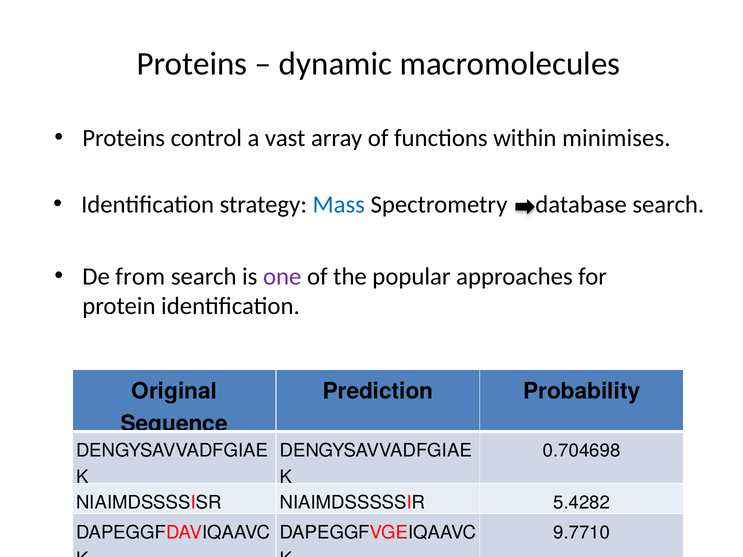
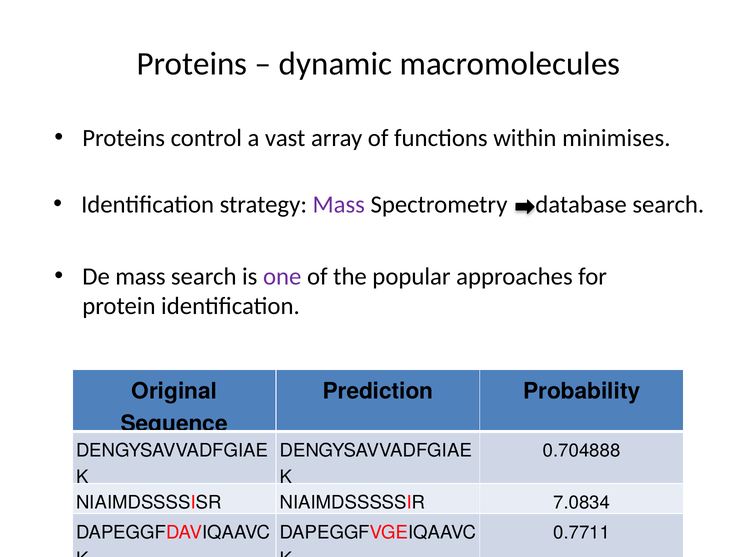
Mass at (339, 204) colour: blue -> purple
De from: from -> mass
0.704698: 0.704698 -> 0.704888
5.4282: 5.4282 -> 7.0834
9.7710: 9.7710 -> 0.7711
